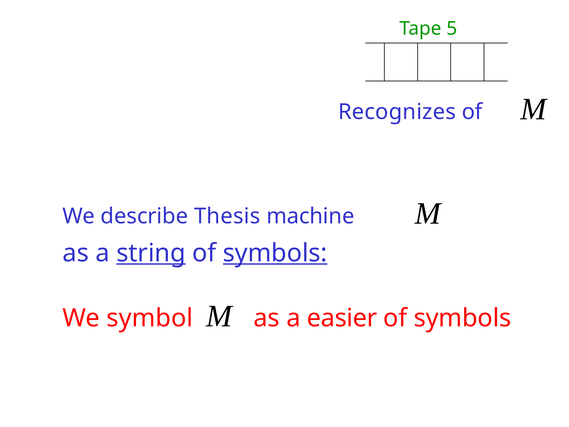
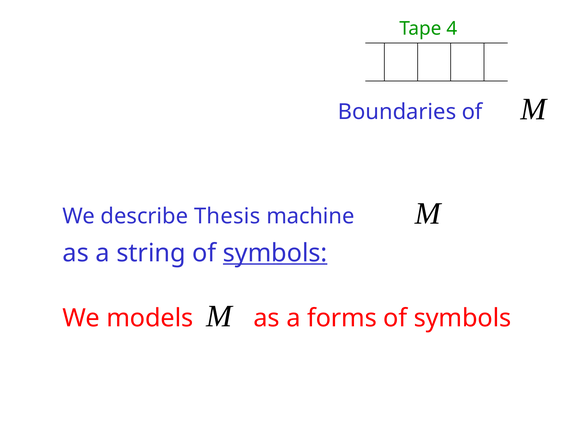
5: 5 -> 4
Recognizes: Recognizes -> Boundaries
string underline: present -> none
symbol: symbol -> models
easier: easier -> forms
